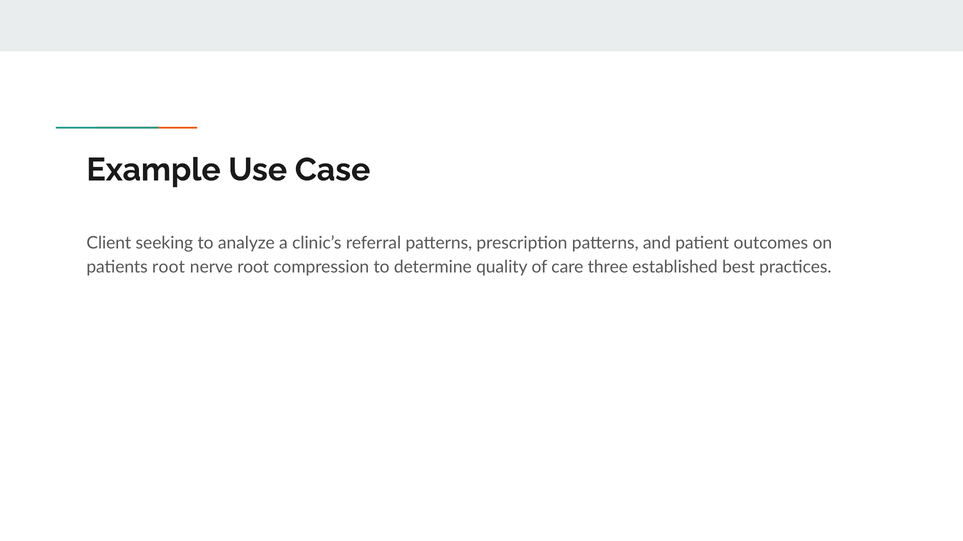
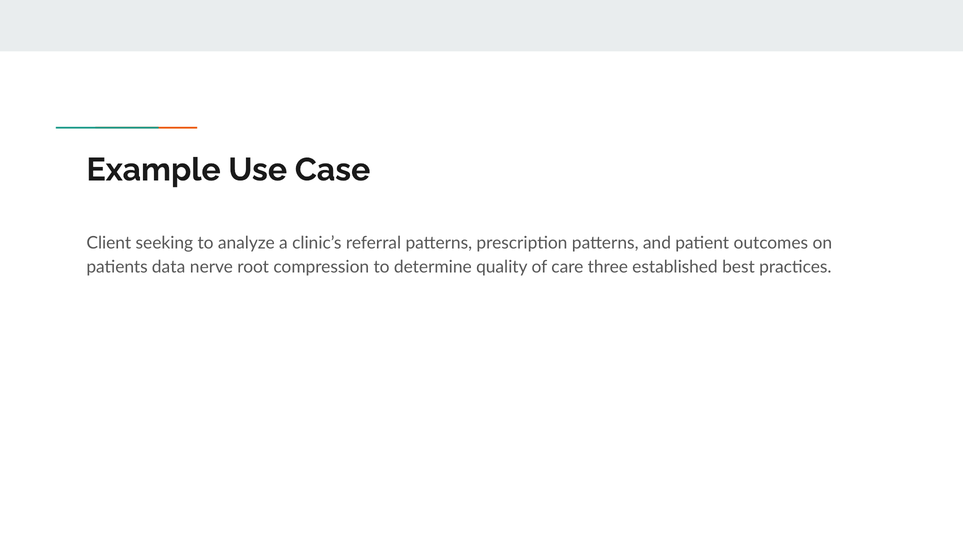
patients root: root -> data
